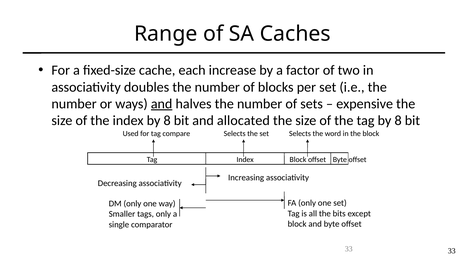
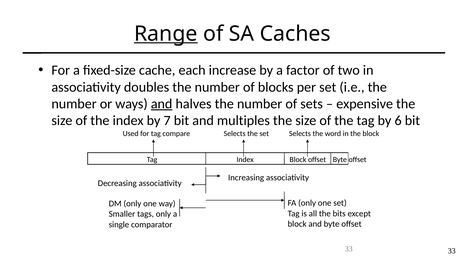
Range underline: none -> present
index by 8: 8 -> 7
allocated: allocated -> multiples
tag by 8: 8 -> 6
